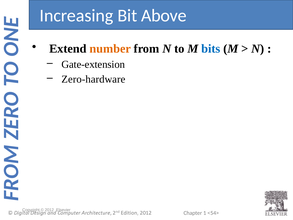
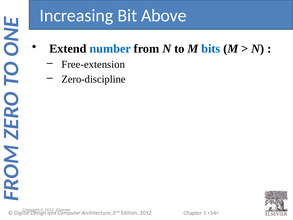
number colour: orange -> blue
Gate-extension: Gate-extension -> Free-extension
Zero-hardware: Zero-hardware -> Zero-discipline
